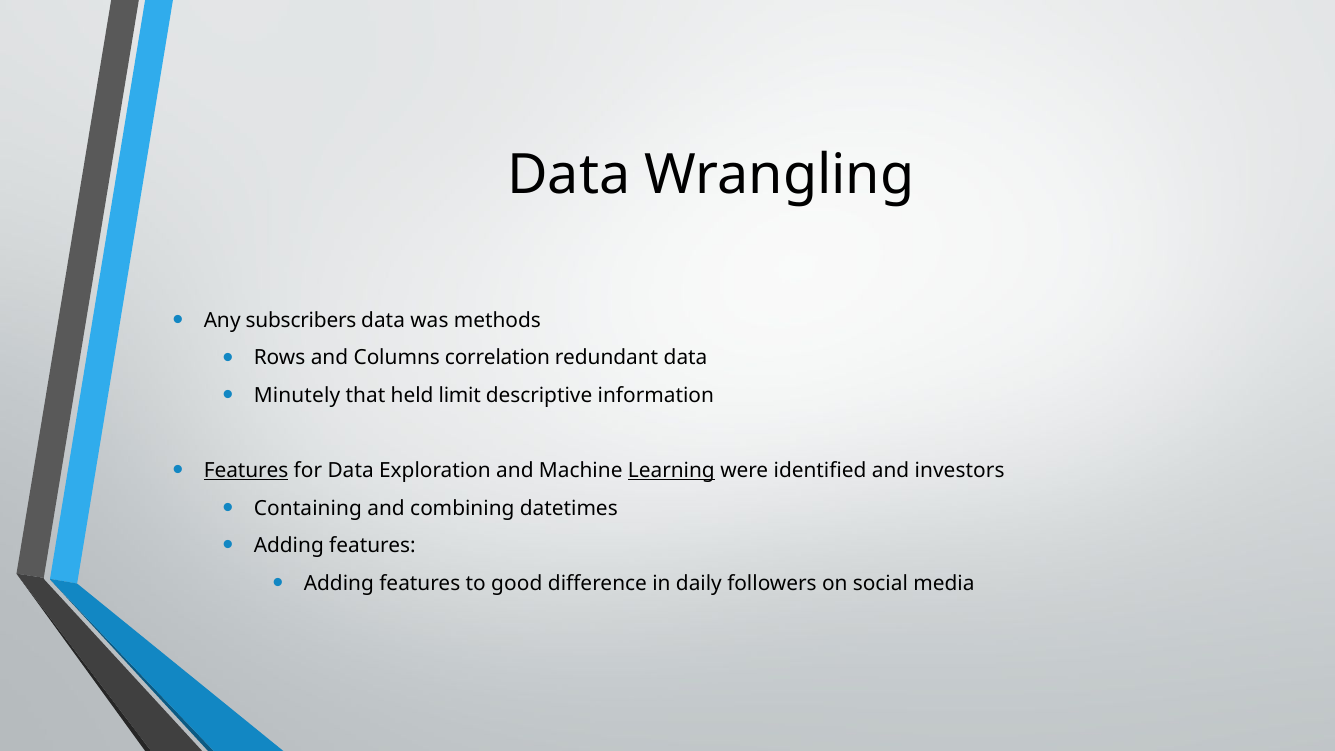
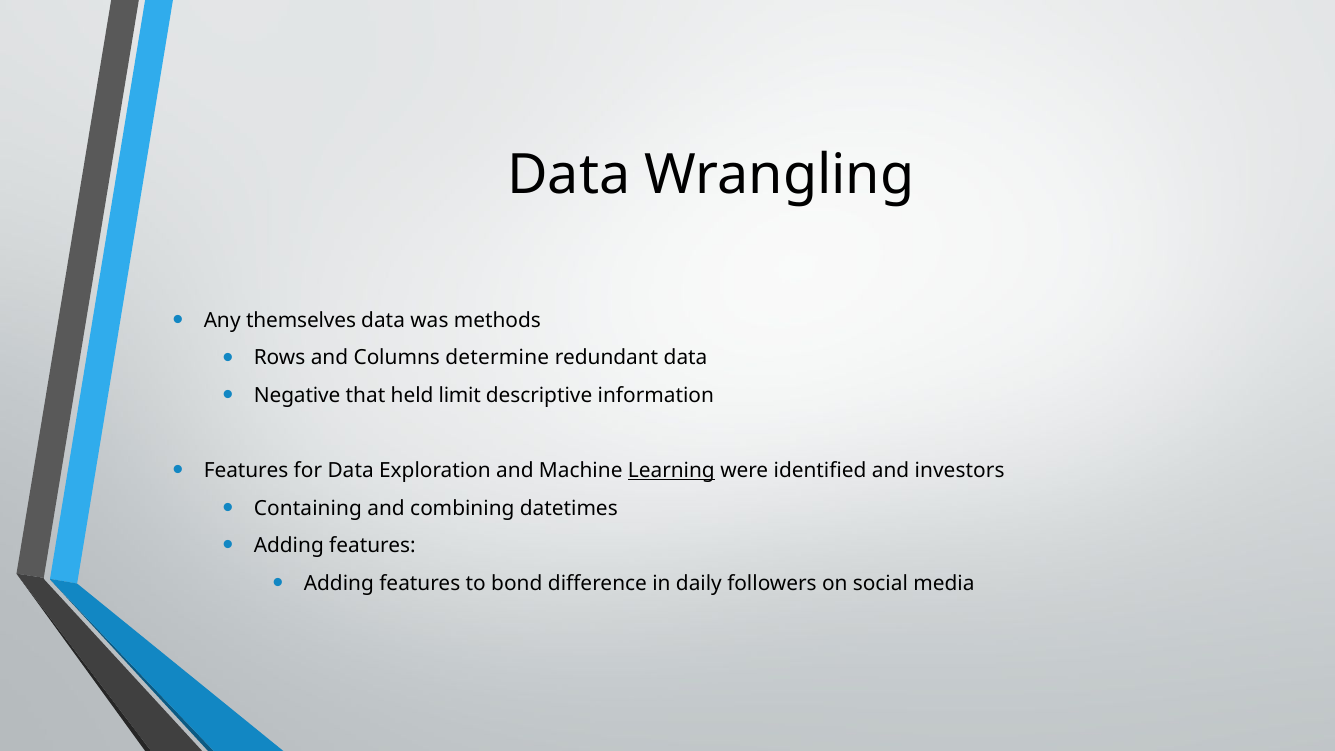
subscribers: subscribers -> themselves
correlation: correlation -> determine
Minutely: Minutely -> Negative
Features at (246, 471) underline: present -> none
good: good -> bond
